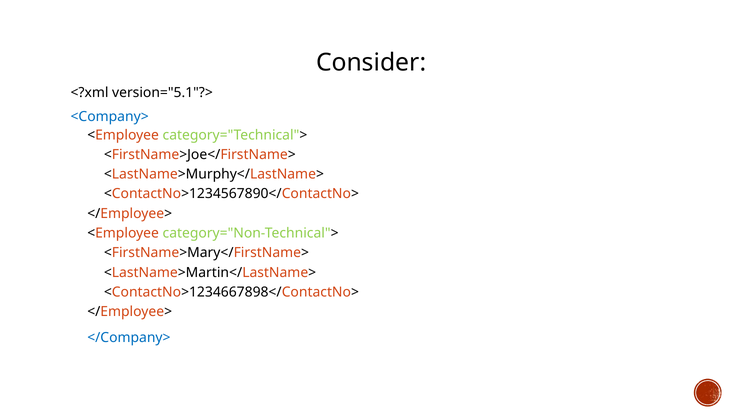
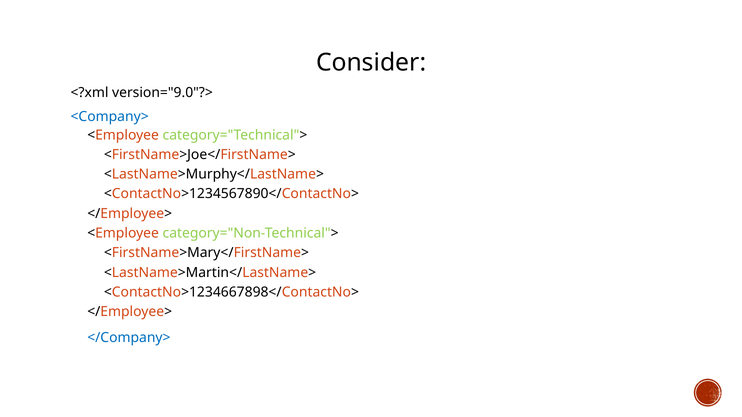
version="5.1"?>: version="5.1"?> -> version="9.0"?>
